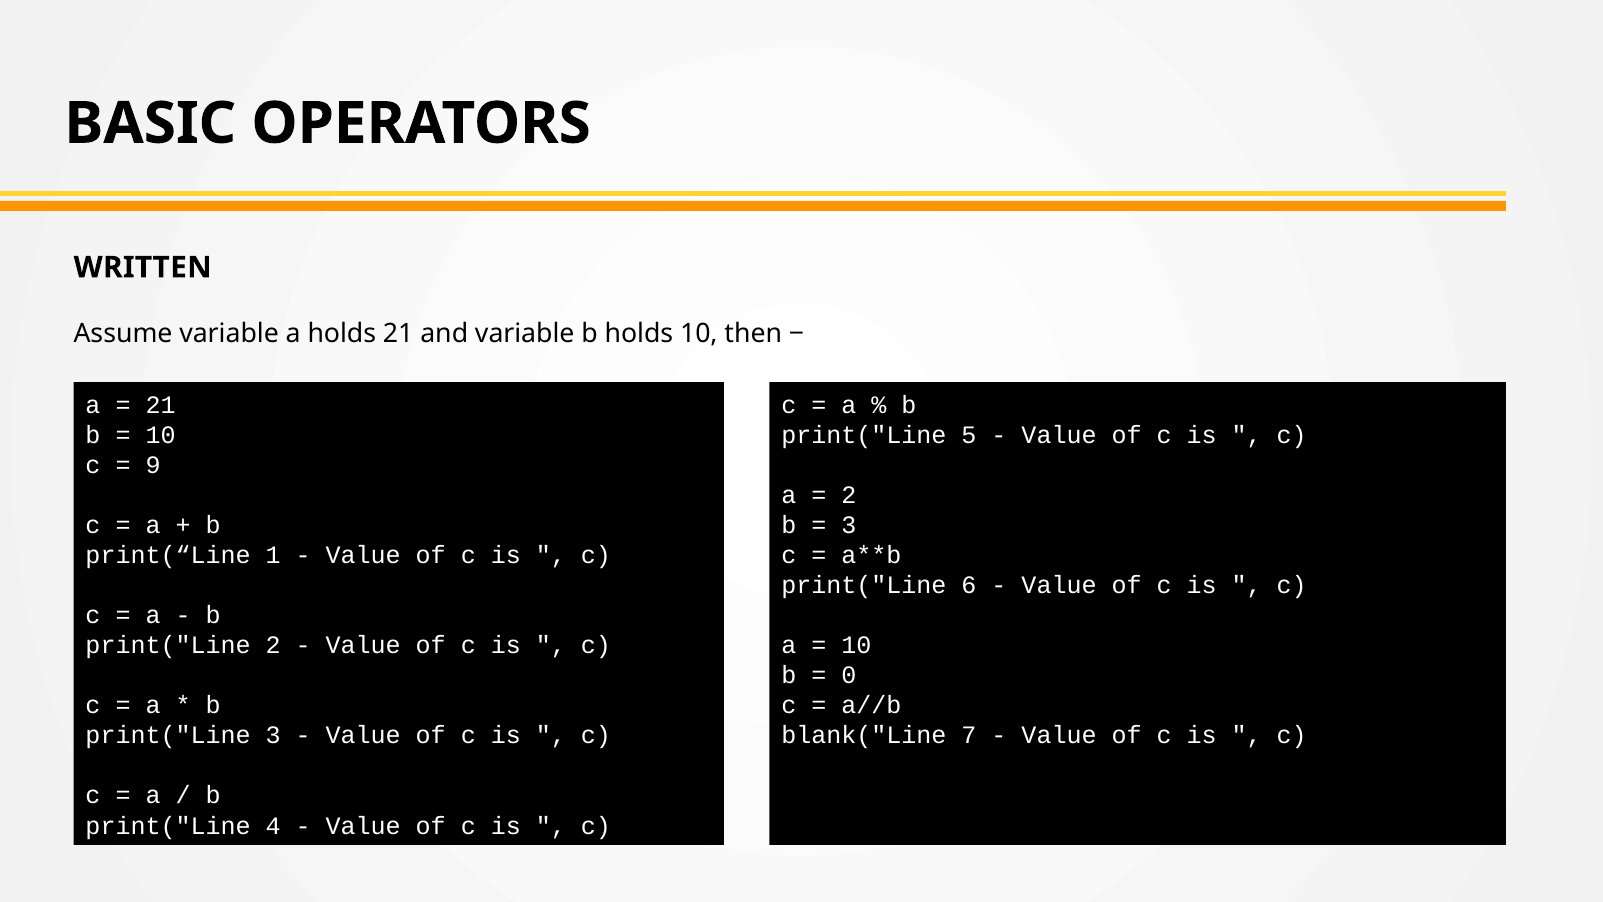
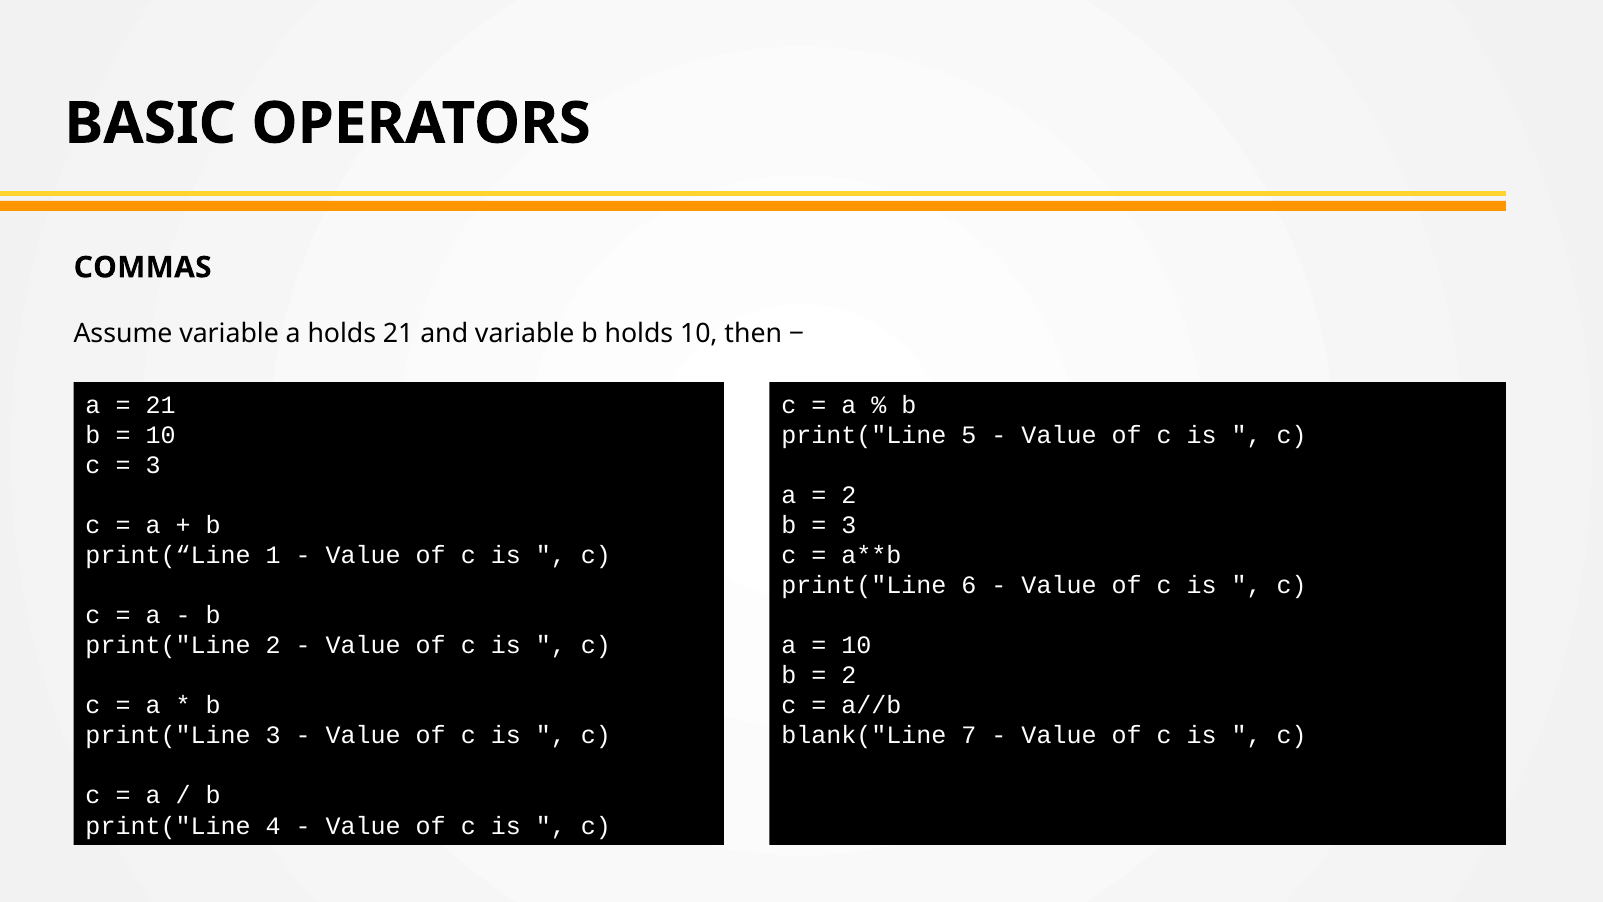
WRITTEN: WRITTEN -> COMMAS
9 at (153, 465): 9 -> 3
0 at (849, 675): 0 -> 2
